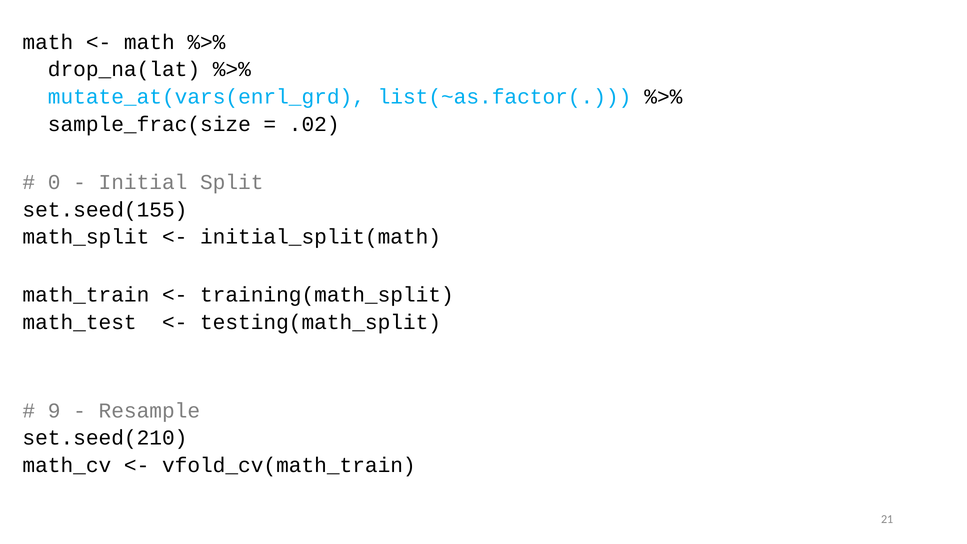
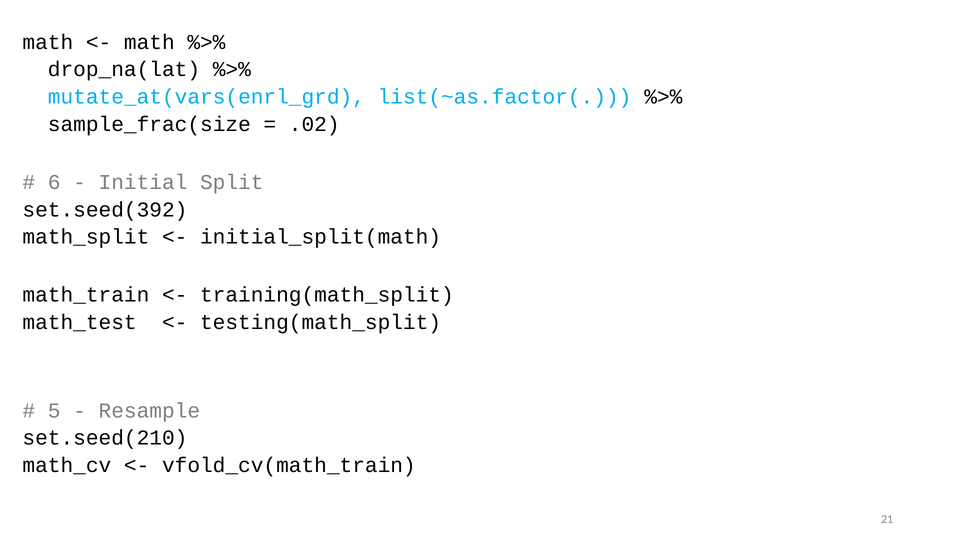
0: 0 -> 6
set.seed(155: set.seed(155 -> set.seed(392
9: 9 -> 5
